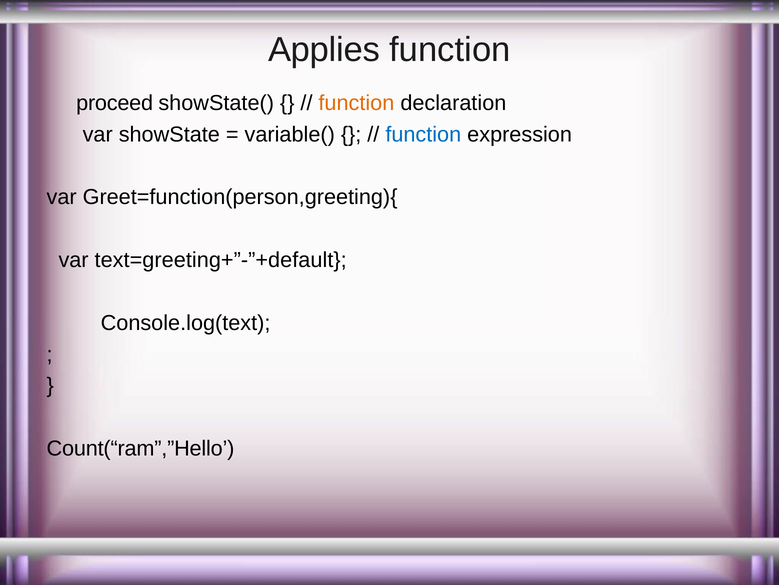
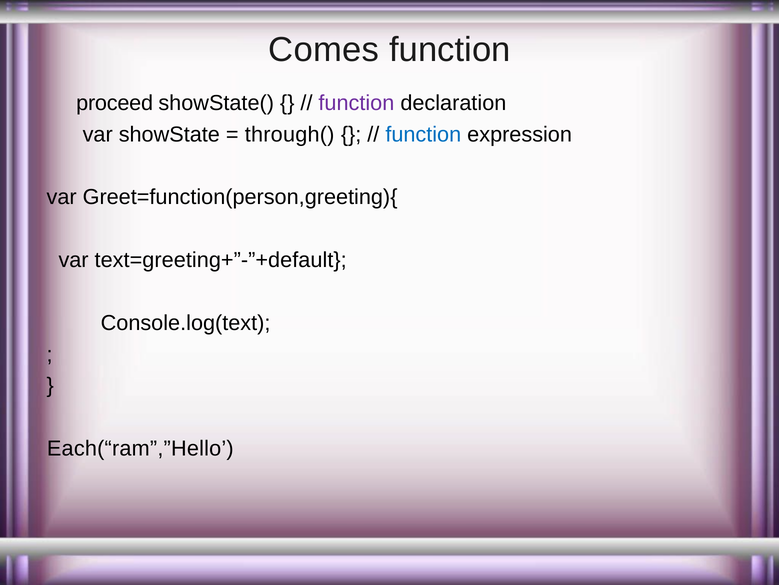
Applies: Applies -> Comes
function at (356, 103) colour: orange -> purple
variable(: variable( -> through(
Count(“ram”,”Hello: Count(“ram”,”Hello -> Each(“ram”,”Hello
